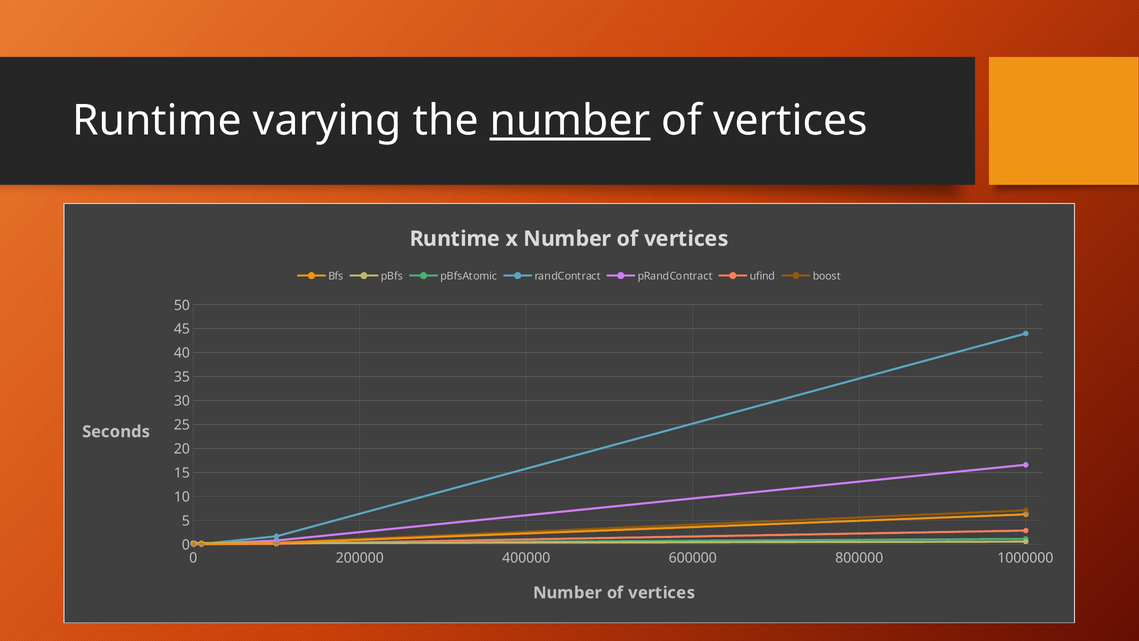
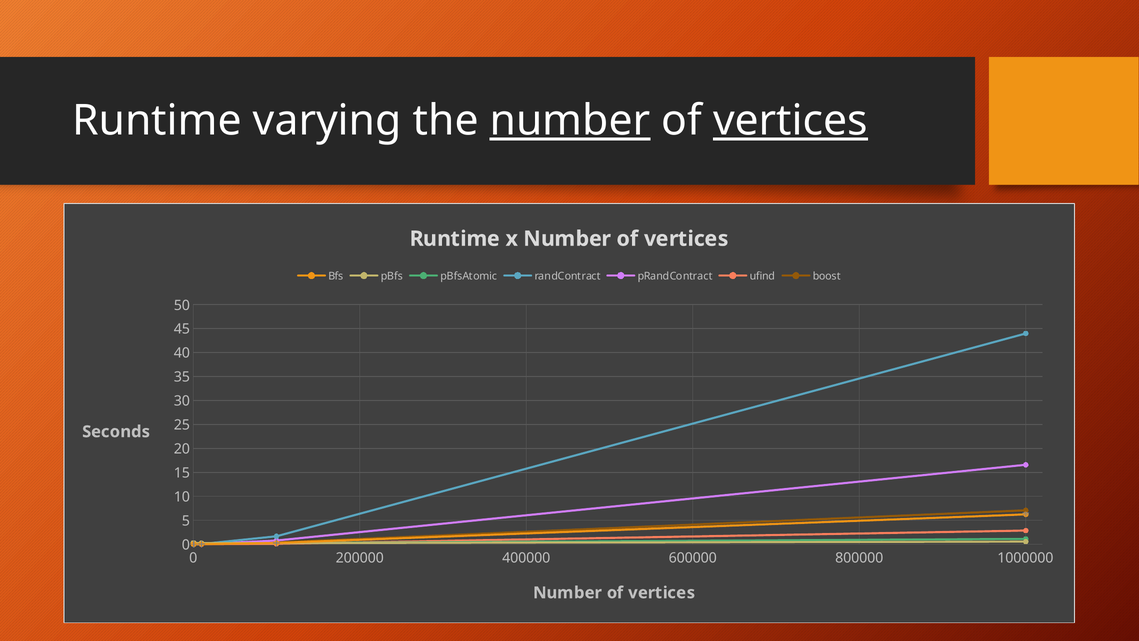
vertices at (790, 121) underline: none -> present
